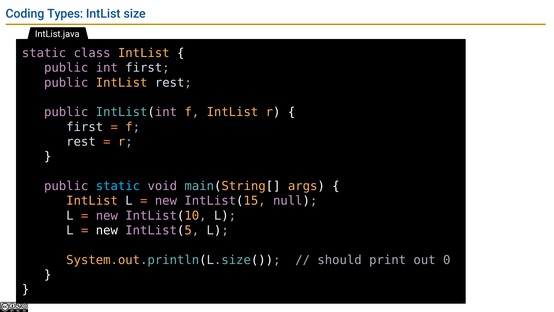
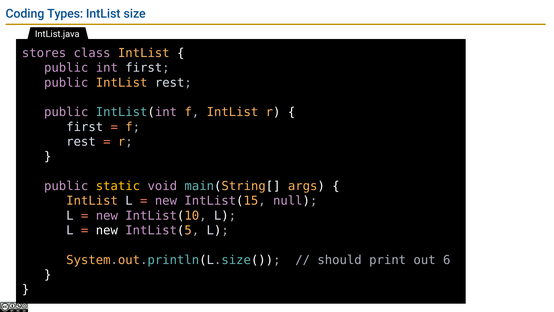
static at (44, 53): static -> stores
static at (118, 186) colour: light blue -> yellow
0: 0 -> 6
